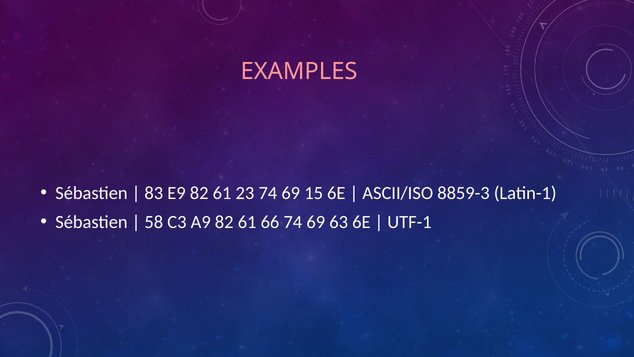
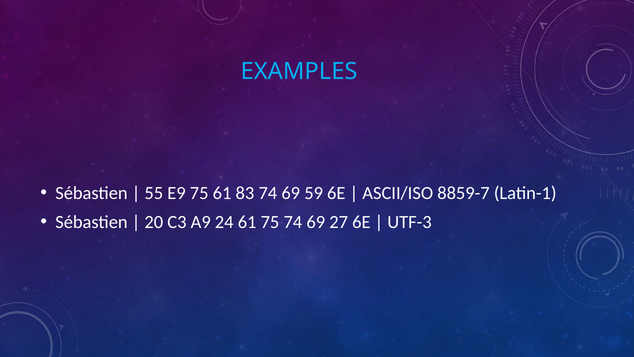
EXAMPLES colour: pink -> light blue
83: 83 -> 55
E9 82: 82 -> 75
23: 23 -> 83
15: 15 -> 59
8859-3: 8859-3 -> 8859-7
58: 58 -> 20
A9 82: 82 -> 24
61 66: 66 -> 75
63: 63 -> 27
UTF-1: UTF-1 -> UTF-3
